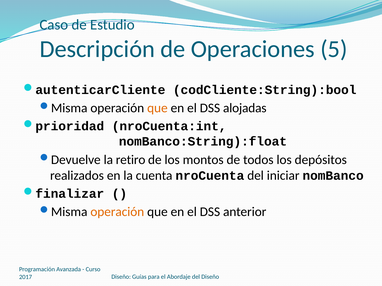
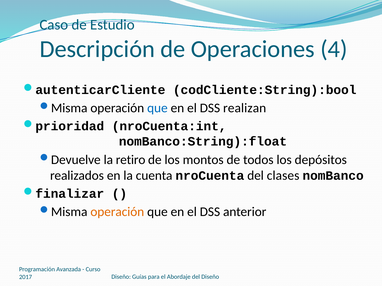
5: 5 -> 4
que at (157, 108) colour: orange -> blue
alojadas: alojadas -> realizan
iniciar: iniciar -> clases
